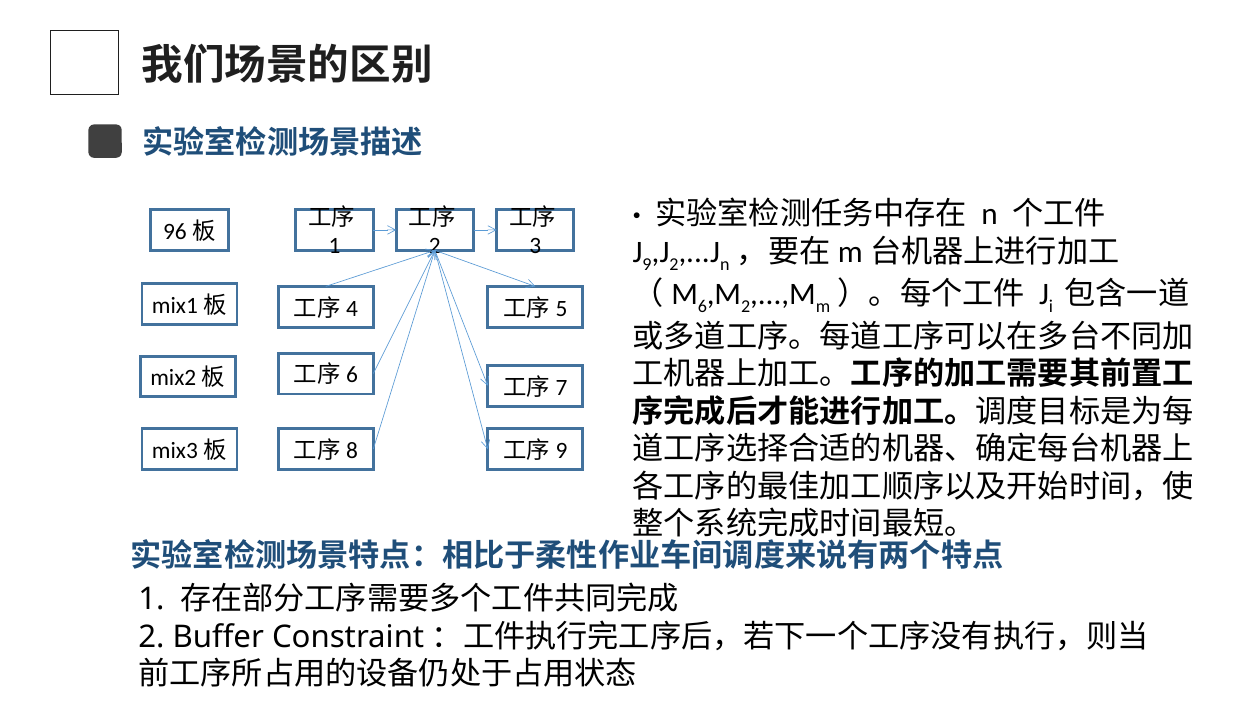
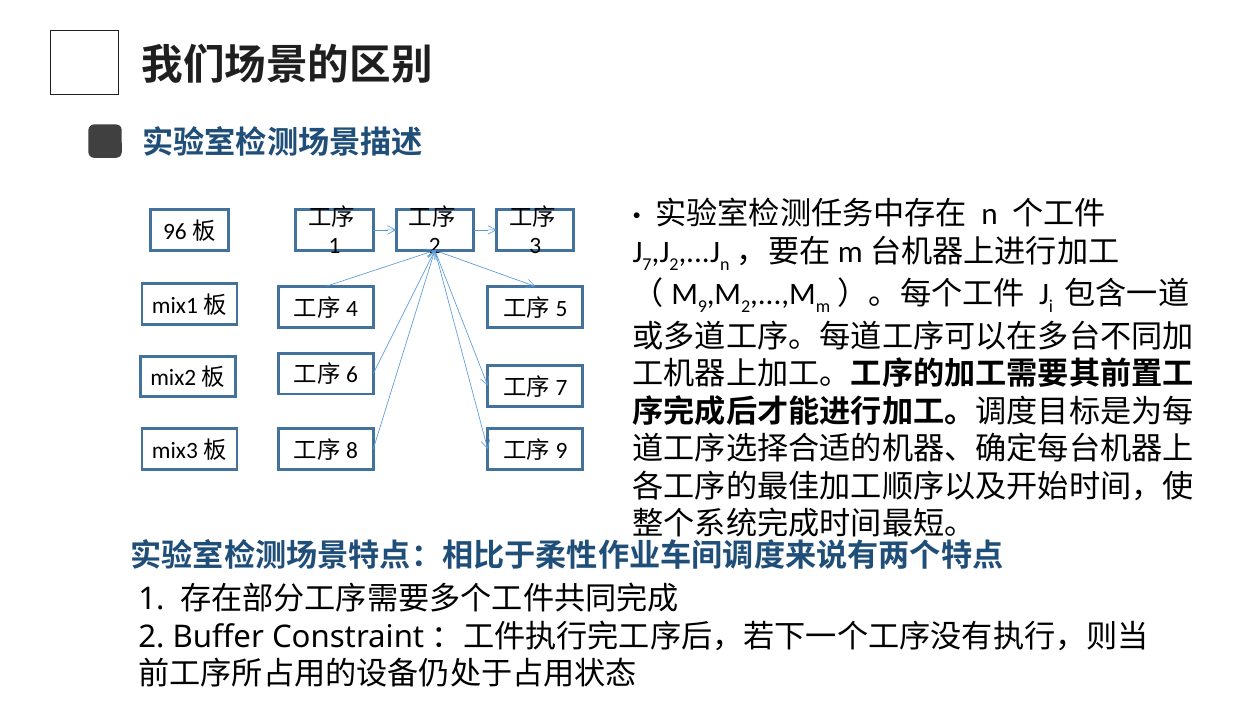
9: 9 -> 7
6: 6 -> 9
